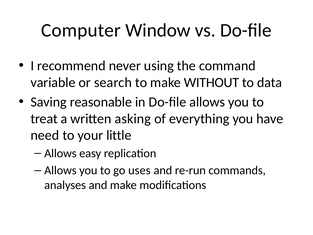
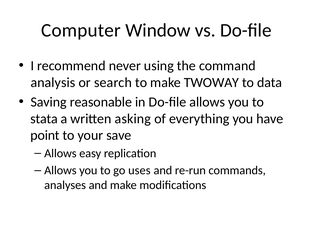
variable: variable -> analysis
WITHOUT: WITHOUT -> TWOWAY
treat: treat -> stata
need: need -> point
little: little -> save
